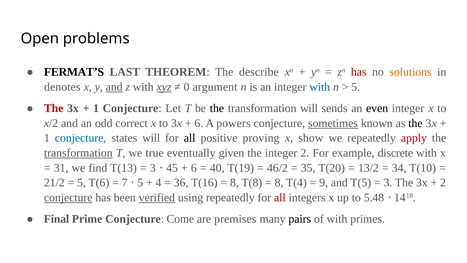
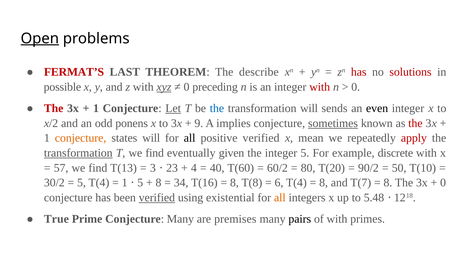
Open underline: none -> present
FERMAT’S colour: black -> red
solutions colour: orange -> red
denotes: denotes -> possible
and at (114, 87) underline: present -> none
argument: argument -> preceding
with at (320, 87) colour: blue -> red
5 at (356, 87): 5 -> 0
Let underline: none -> present
the at (217, 108) colour: black -> blue
correct: correct -> ponens
6 at (199, 123): 6 -> 9
powers: powers -> implies
the at (415, 123) colour: black -> red
conjecture at (81, 138) colour: blue -> orange
positive proving: proving -> verified
show: show -> mean
T we true: true -> find
integer 2: 2 -> 5
31: 31 -> 57
45: 45 -> 23
6 at (194, 168): 6 -> 4
T(19: T(19 -> T(60
46/2: 46/2 -> 60/2
35: 35 -> 80
13/2: 13/2 -> 90/2
34: 34 -> 50
21/2: 21/2 -> 30/2
5 T(6: T(6 -> T(4
7 at (125, 183): 7 -> 1
4 at (158, 183): 4 -> 8
36: 36 -> 34
8 at (279, 183): 8 -> 6
9 at (324, 183): 9 -> 8
T(5: T(5 -> T(7
3 at (388, 183): 3 -> 8
2 at (443, 183): 2 -> 0
conjecture at (68, 197) underline: present -> none
using repeatedly: repeatedly -> existential
all at (280, 197) colour: red -> orange
14: 14 -> 12
Final: Final -> True
Conjecture Come: Come -> Many
